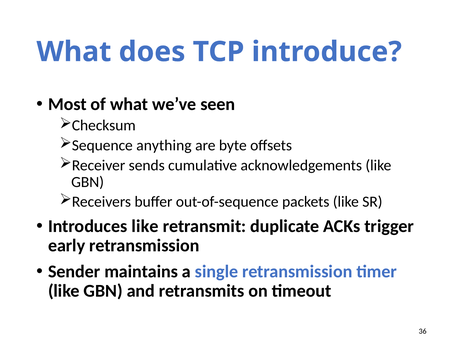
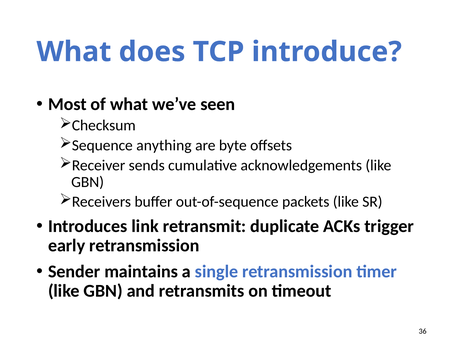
Introduces like: like -> link
